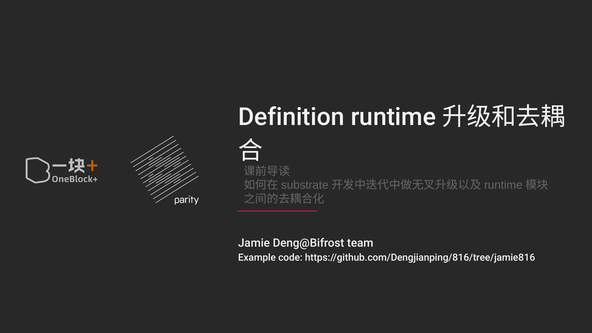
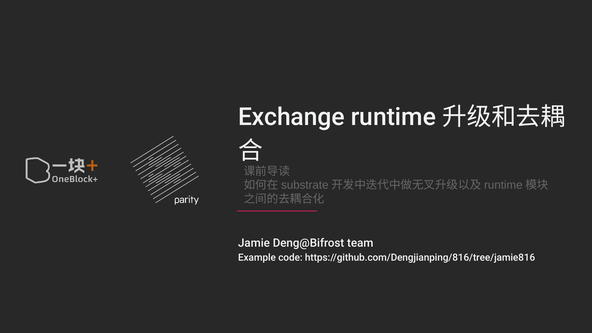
Definition: Definition -> Exchange
